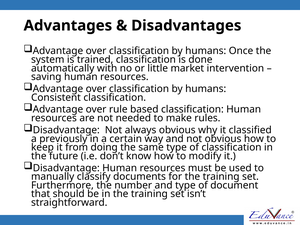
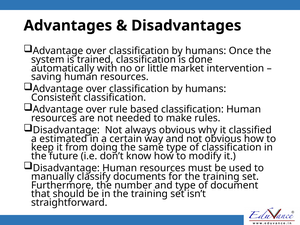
previously: previously -> estimated
